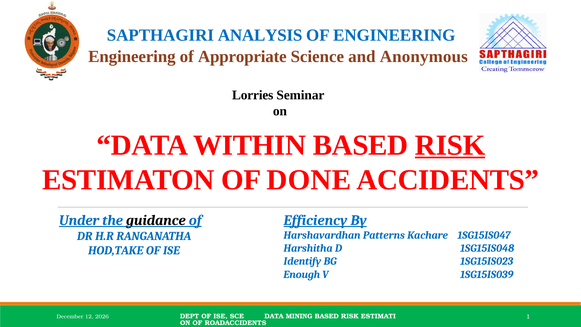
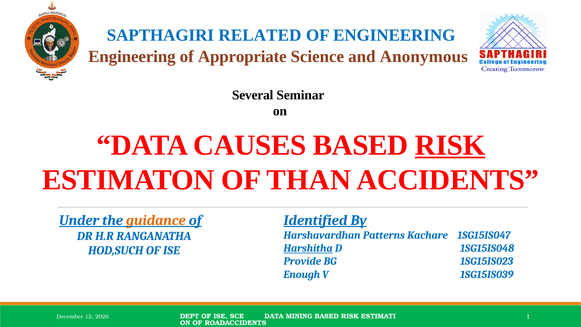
ANALYSIS: ANALYSIS -> RELATED
Lorries: Lorries -> Several
WITHIN: WITHIN -> CAUSES
DONE: DONE -> THAN
guidance colour: black -> orange
Efficiency: Efficiency -> Identified
Harshitha underline: none -> present
HOD,TAKE: HOD,TAKE -> HOD,SUCH
Identify: Identify -> Provide
